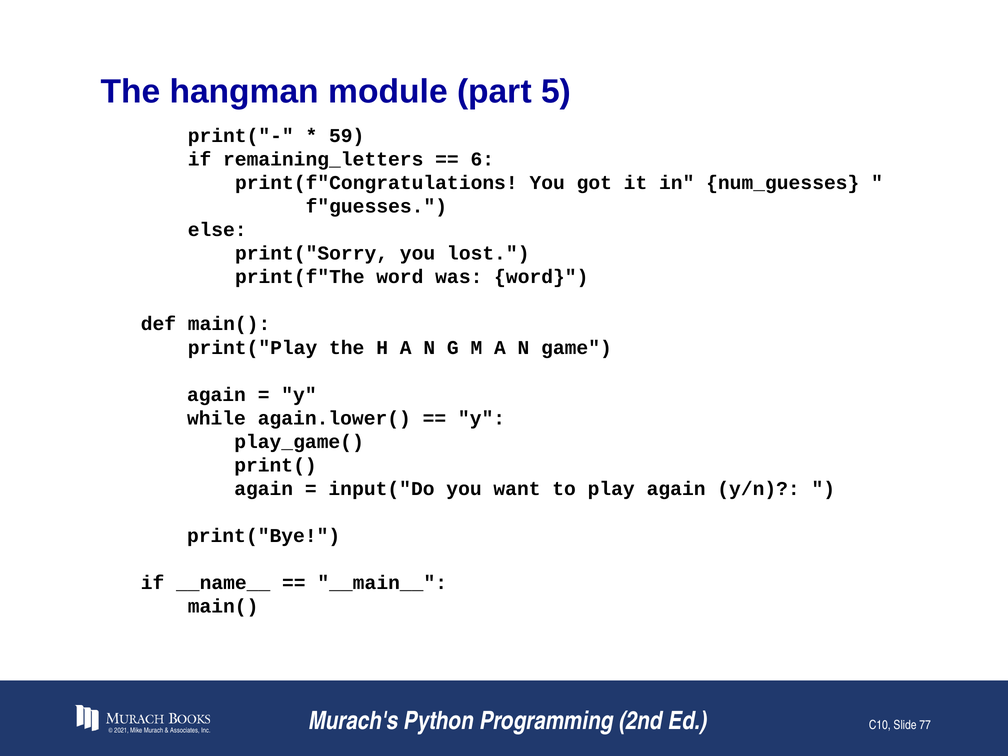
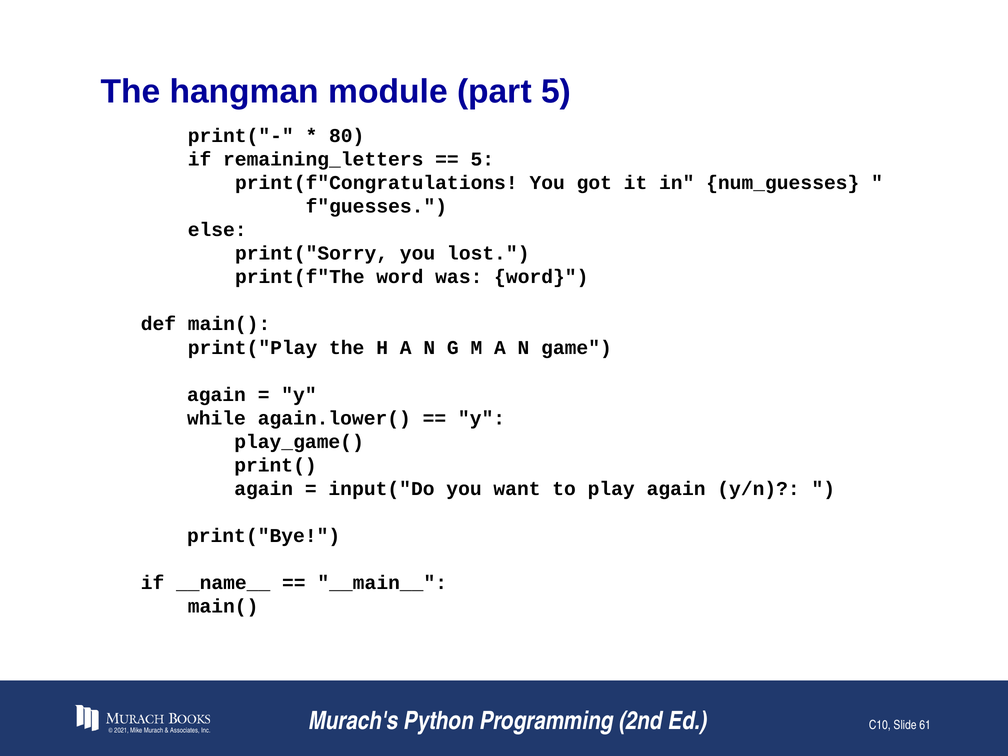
59: 59 -> 80
6 at (482, 159): 6 -> 5
77: 77 -> 61
